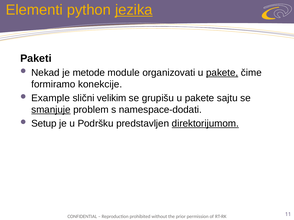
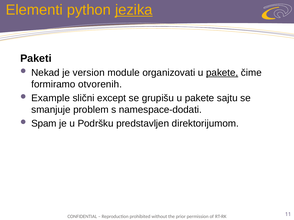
metode: metode -> version
konekcije: konekcije -> otvorenih
velikim: velikim -> except
smanjuje underline: present -> none
Setup: Setup -> Spam
direktorijumom underline: present -> none
